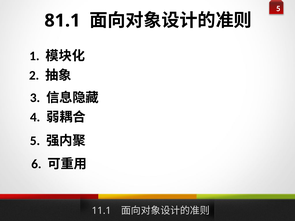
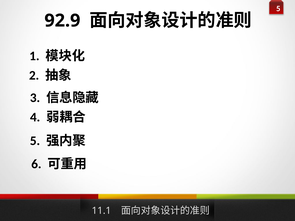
81.1: 81.1 -> 92.9
